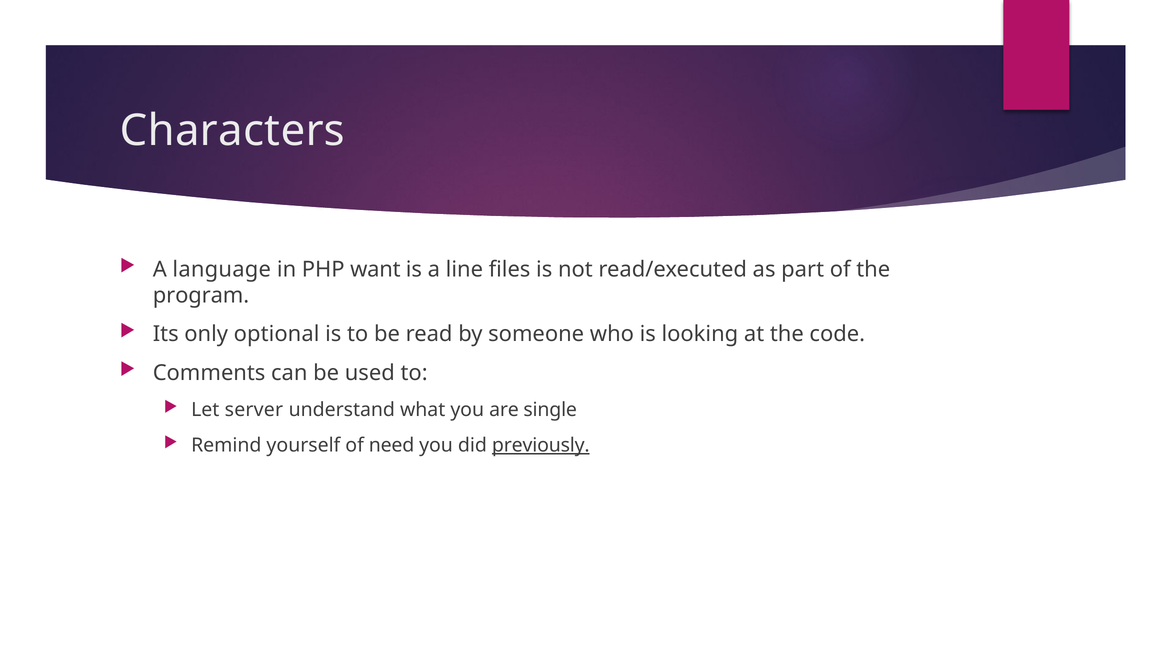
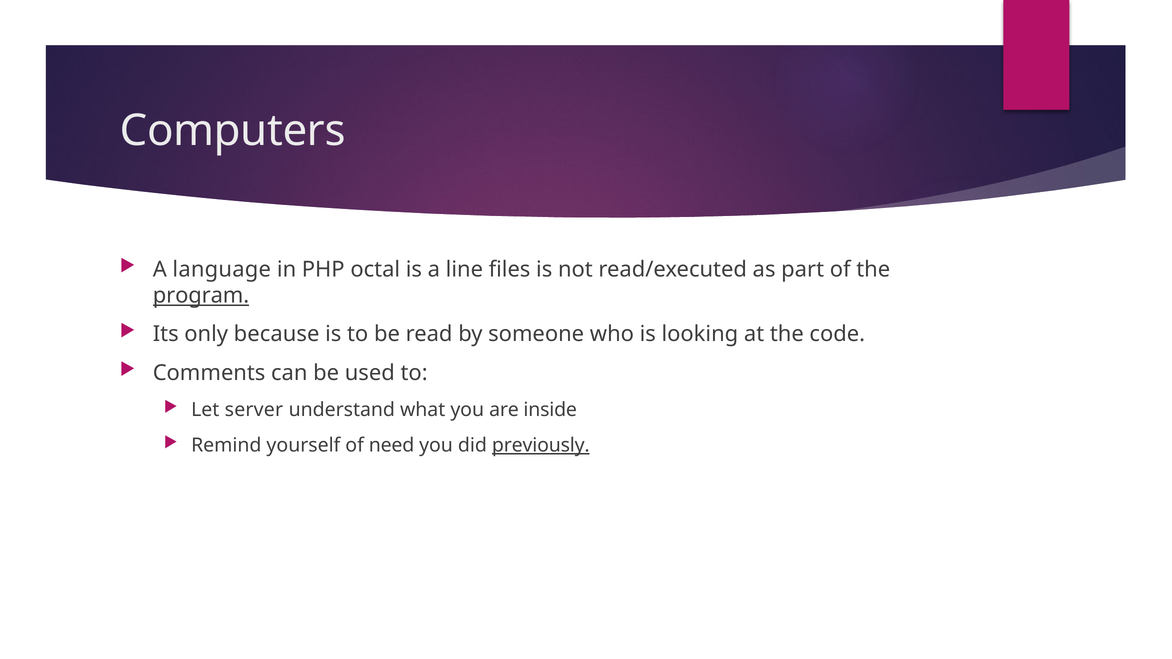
Characters: Characters -> Computers
want: want -> octal
program underline: none -> present
optional: optional -> because
single: single -> inside
